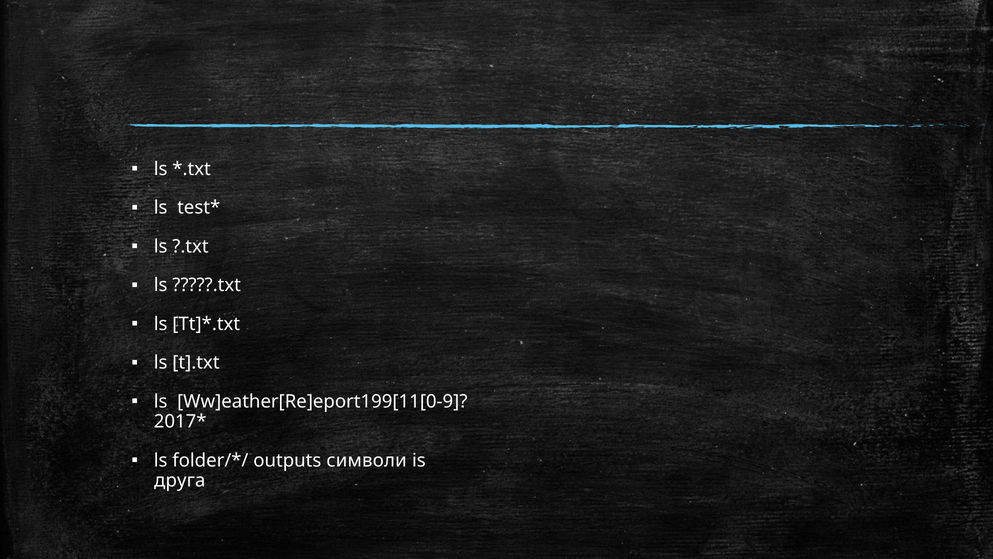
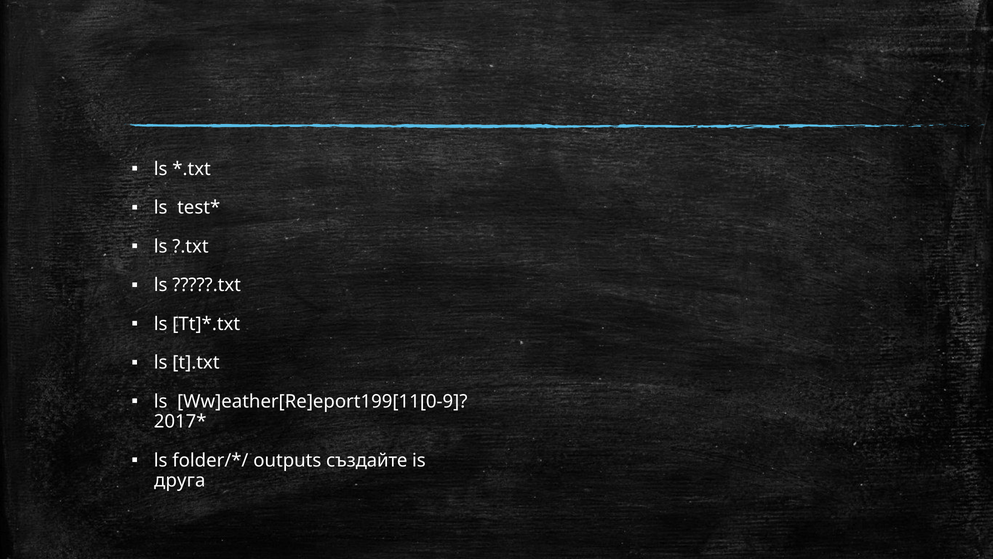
символи: символи -> създайте
